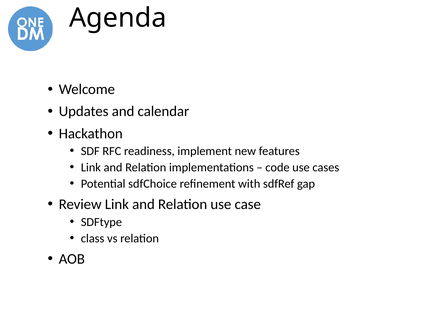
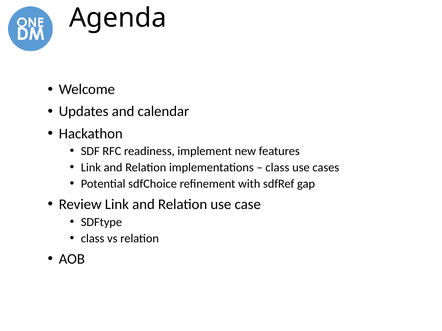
code at (277, 168): code -> class
